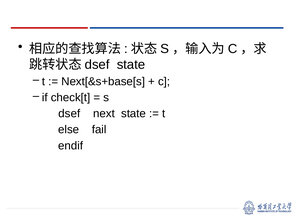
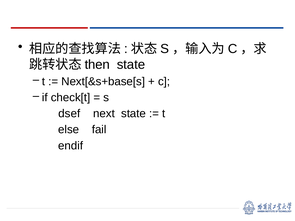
dsef at (97, 65): dsef -> then
